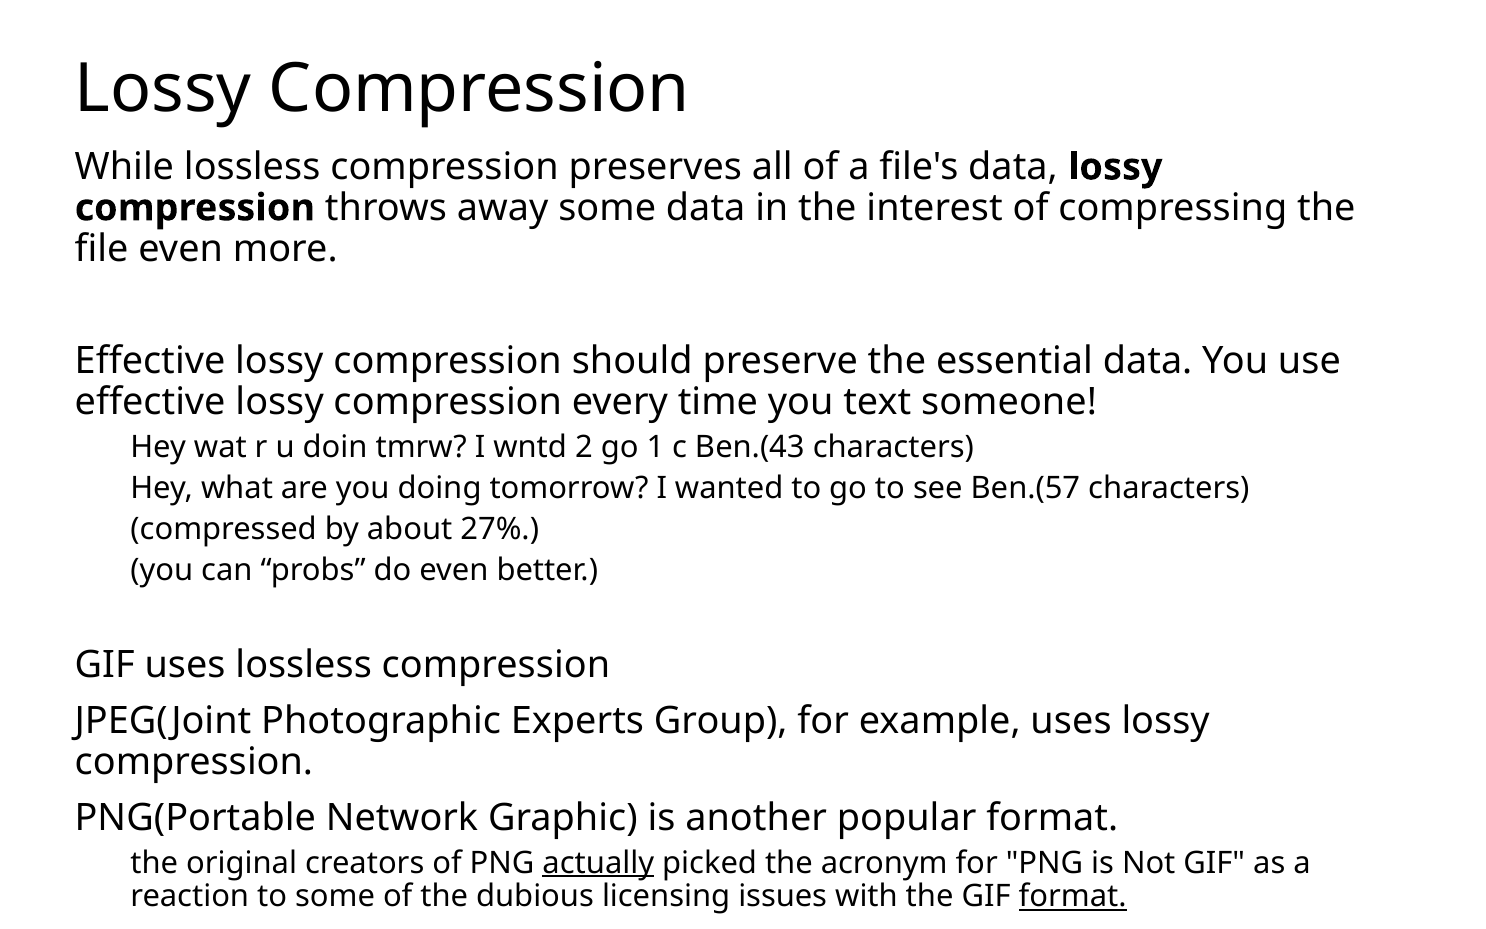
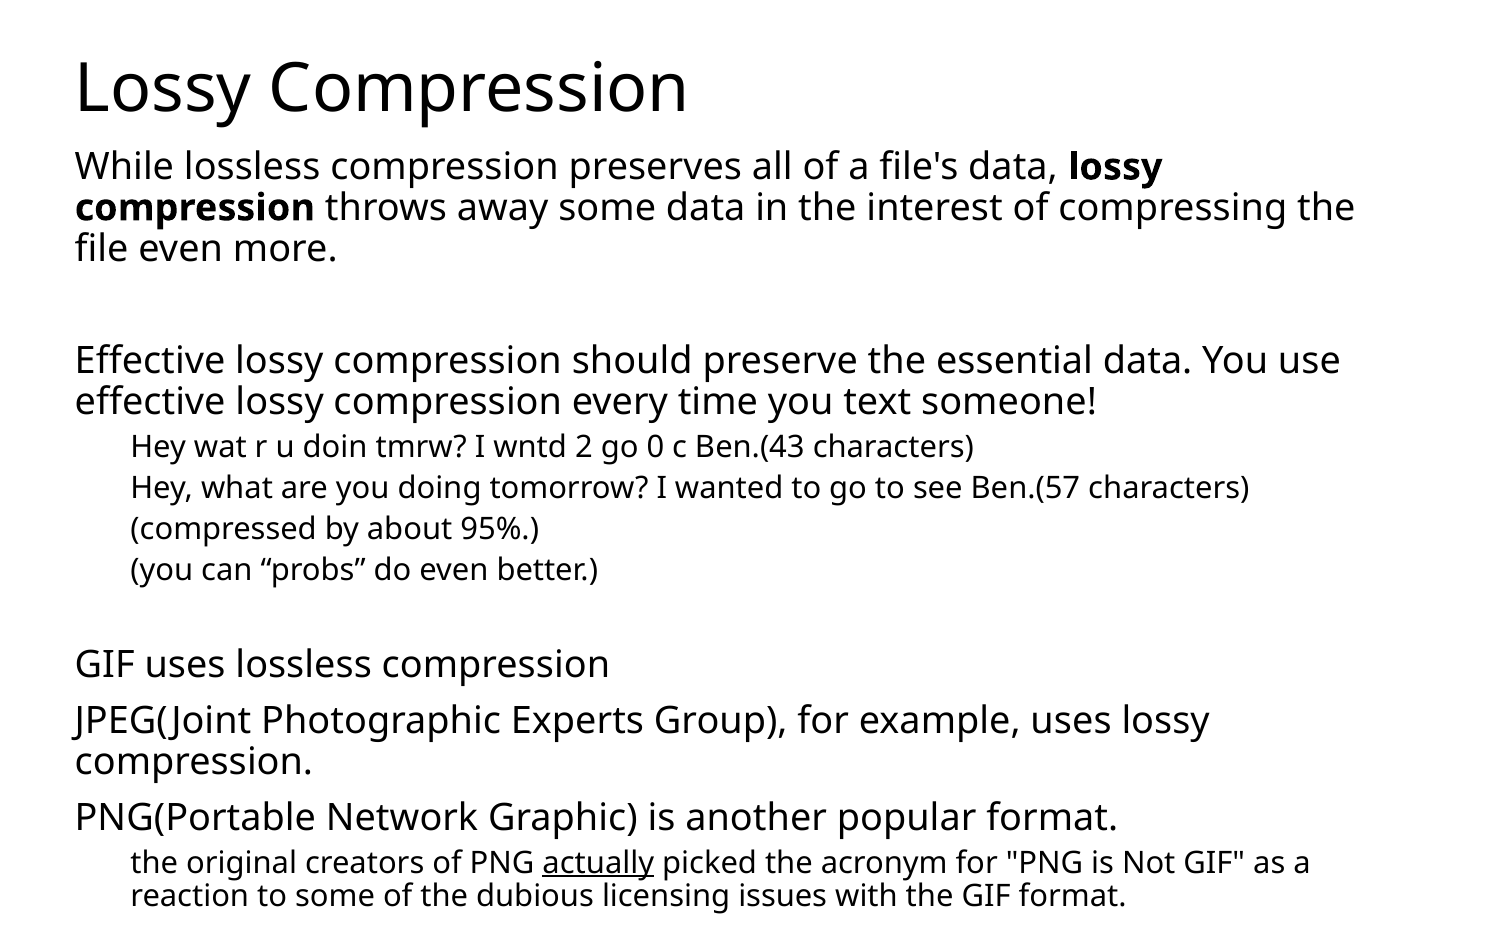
1: 1 -> 0
27%: 27% -> 95%
format at (1073, 896) underline: present -> none
